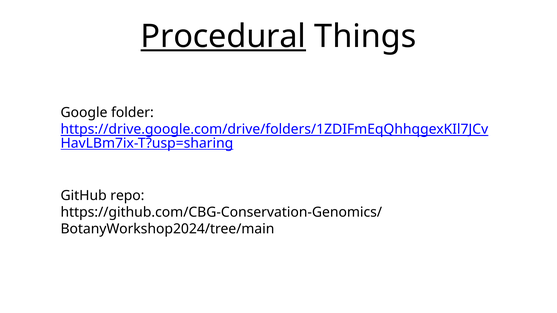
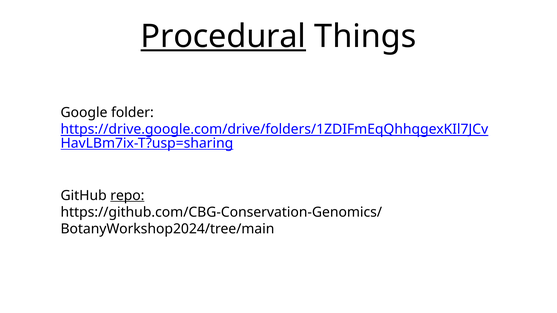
repo underline: none -> present
